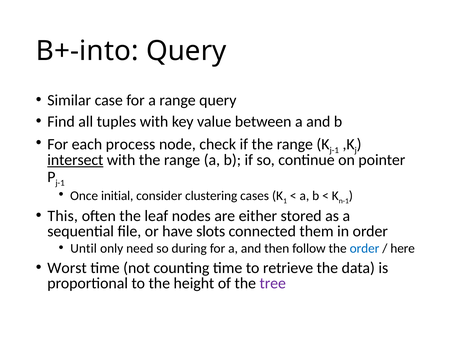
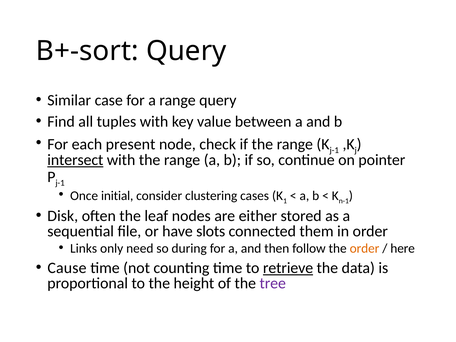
B+-into: B+-into -> B+-sort
process: process -> present
This: This -> Disk
Until: Until -> Links
order at (365, 248) colour: blue -> orange
Worst: Worst -> Cause
retrieve underline: none -> present
